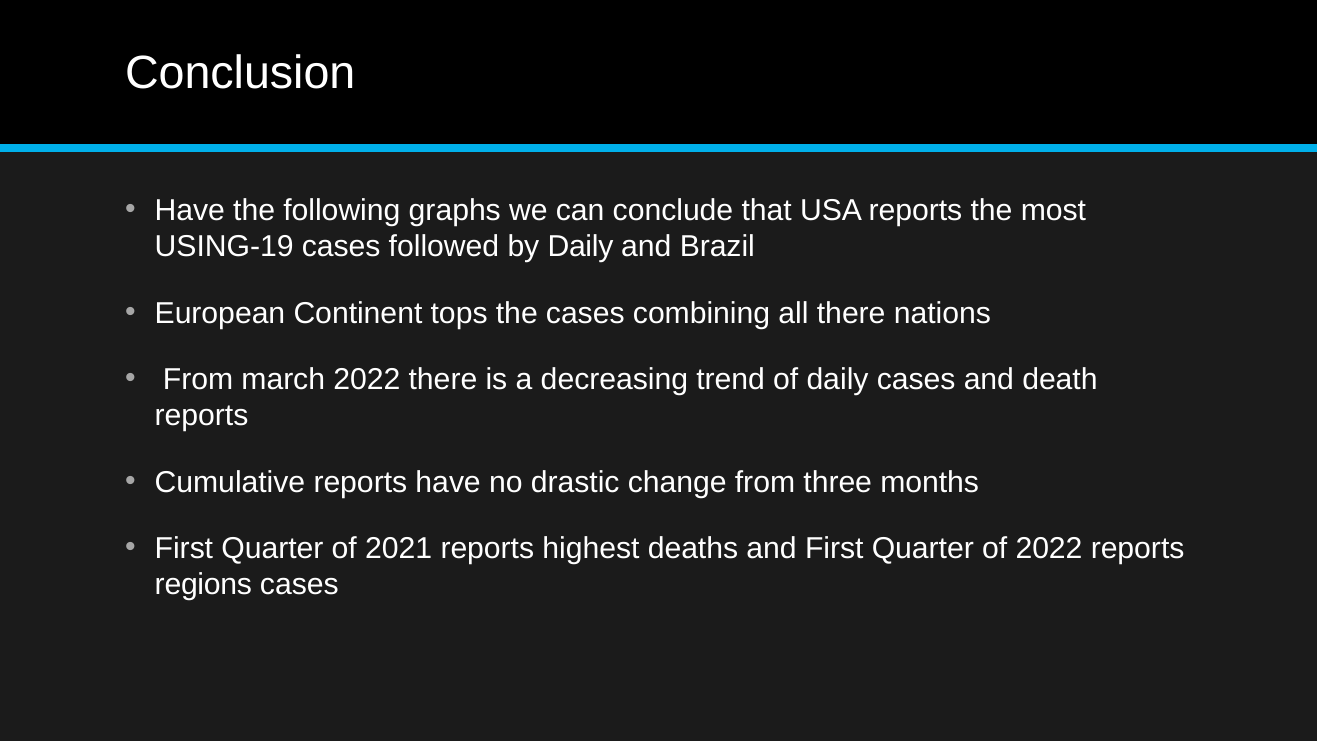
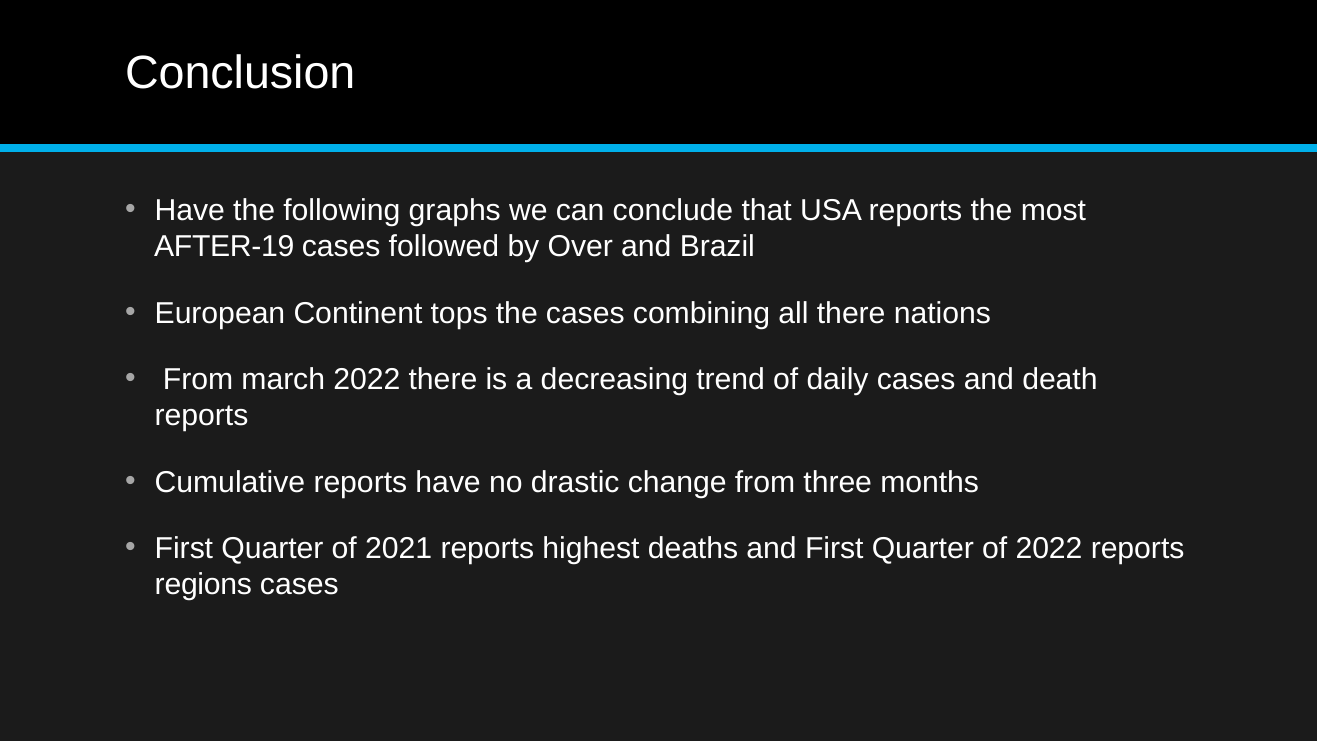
USING-19: USING-19 -> AFTER-19
by Daily: Daily -> Over
